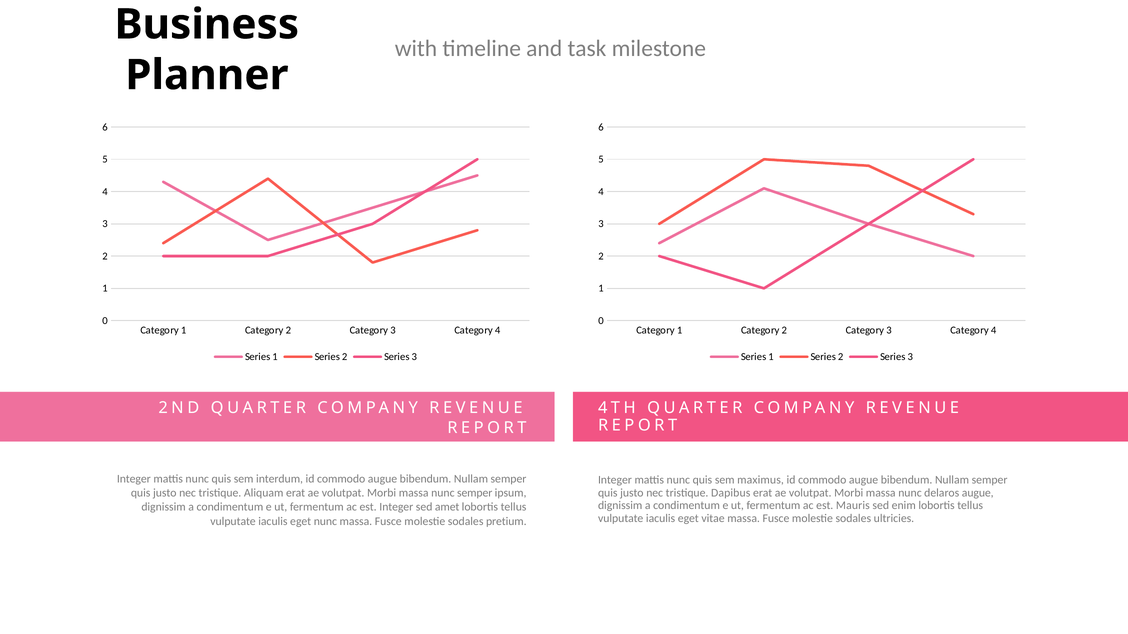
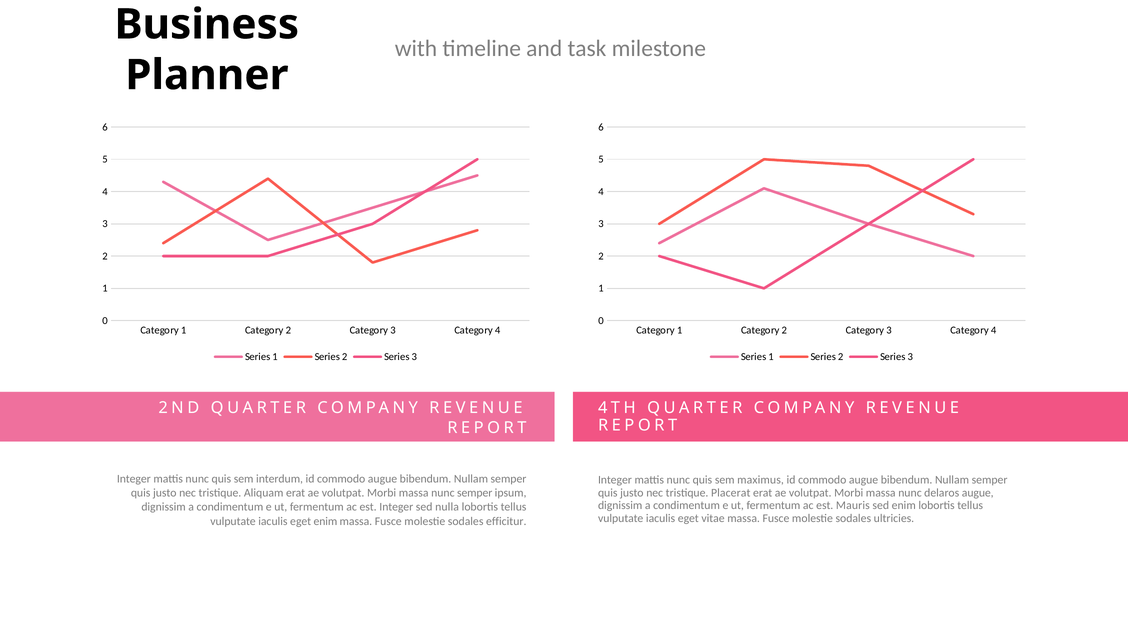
Dapibus: Dapibus -> Placerat
amet: amet -> nulla
eget nunc: nunc -> enim
pretium: pretium -> efficitur
